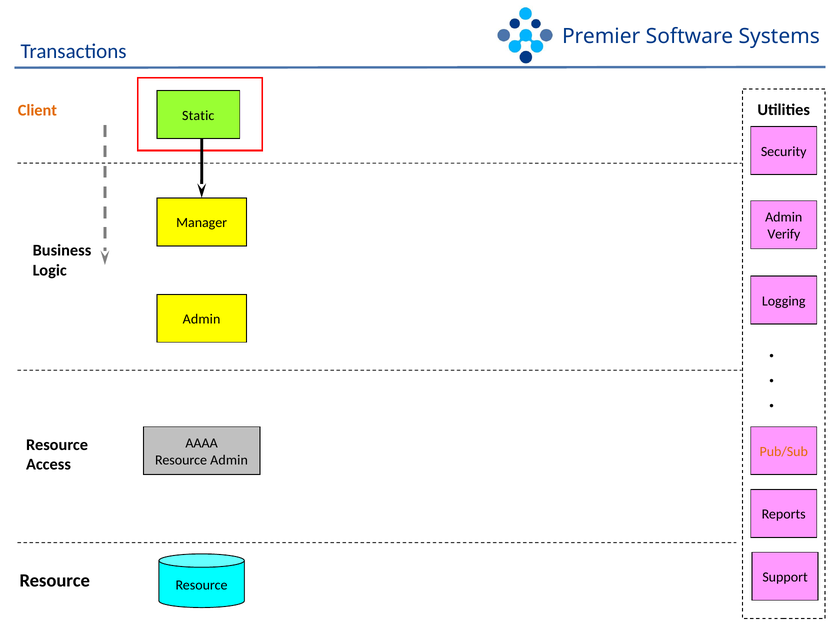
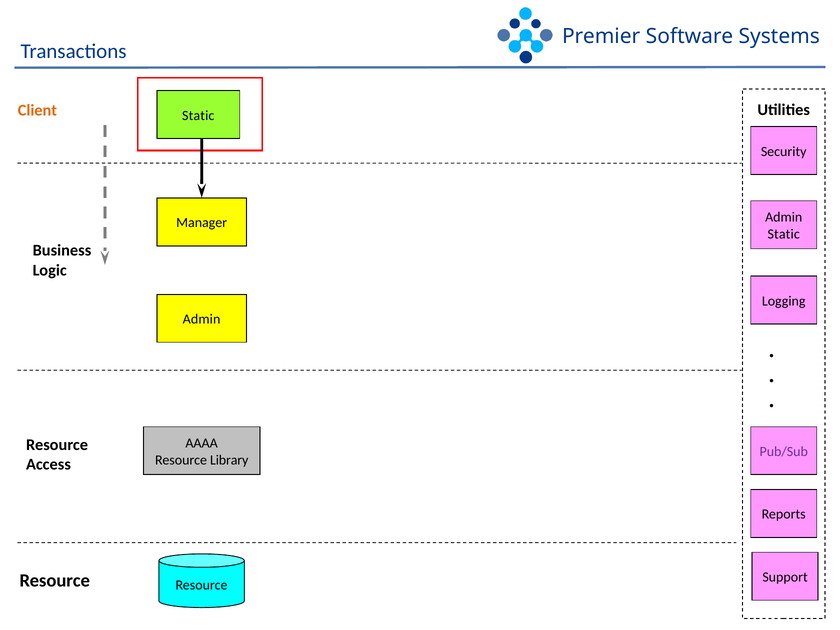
Verify at (784, 234): Verify -> Static
Pub/Sub colour: orange -> purple
Resource Admin: Admin -> Library
